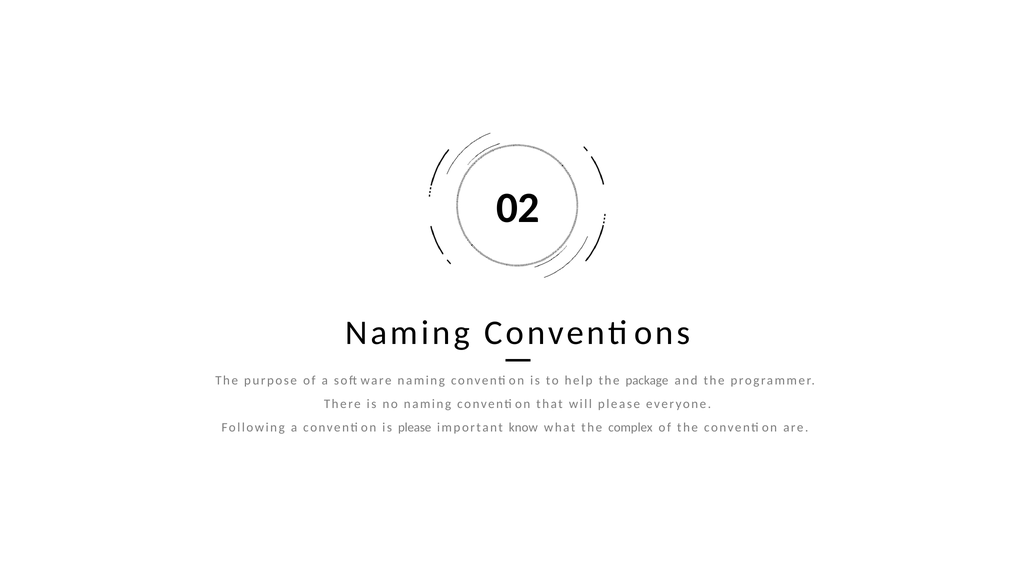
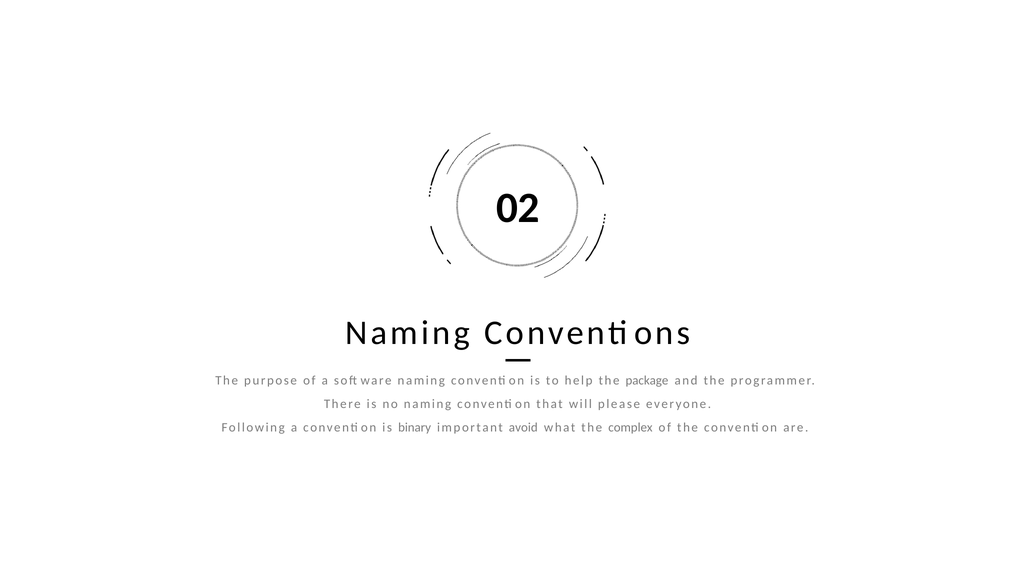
is please: please -> binary
know: know -> avoid
